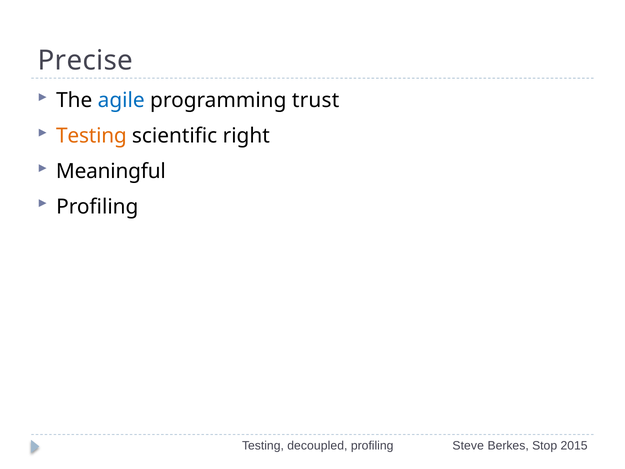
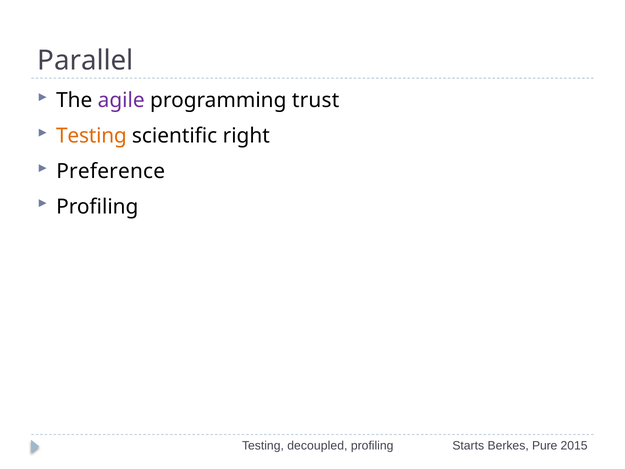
Precise: Precise -> Parallel
agile colour: blue -> purple
Meaningful: Meaningful -> Preference
Steve: Steve -> Starts
Stop: Stop -> Pure
